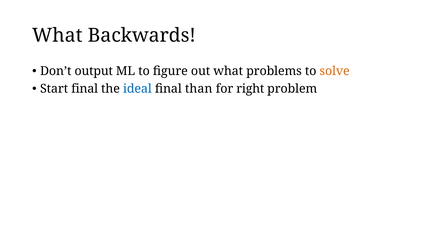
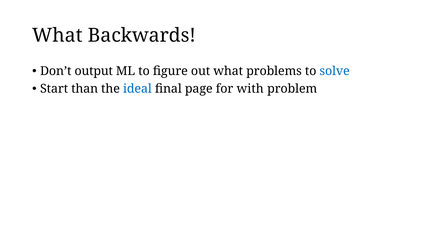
solve colour: orange -> blue
Start final: final -> than
than: than -> page
right: right -> with
